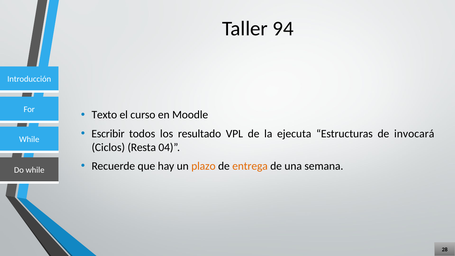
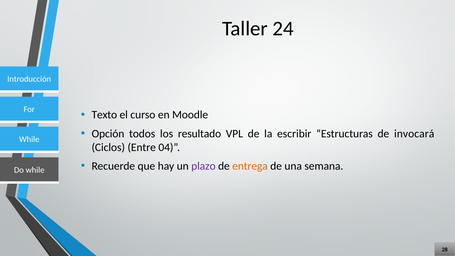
94: 94 -> 24
Escribir: Escribir -> Opción
ejecuta: ejecuta -> escribir
Resta: Resta -> Entre
plazo colour: orange -> purple
